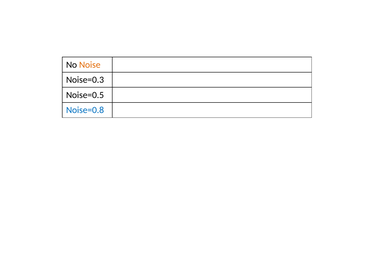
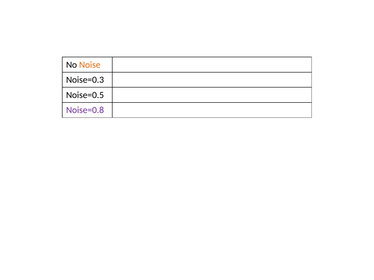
Noise=0.8 colour: blue -> purple
